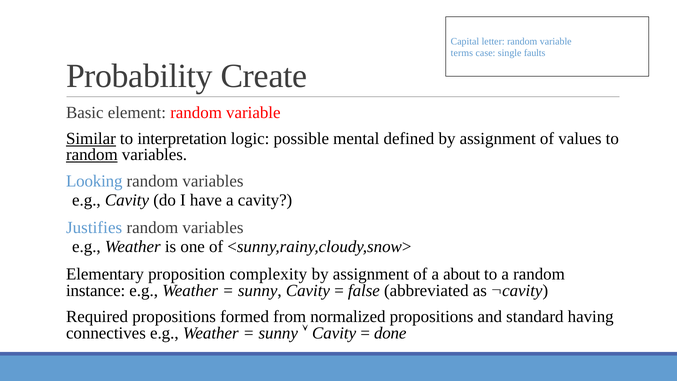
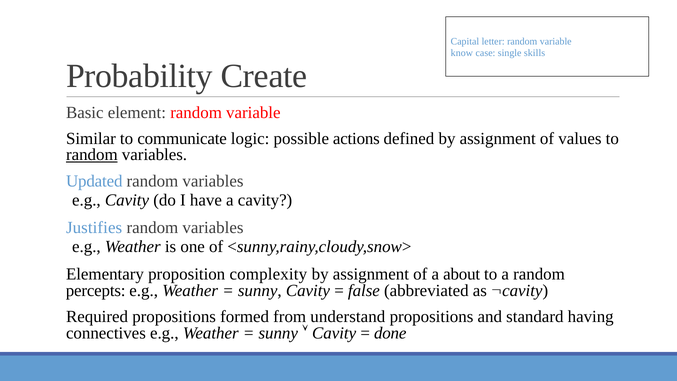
terms: terms -> know
faults: faults -> skills
Similar underline: present -> none
interpretation: interpretation -> communicate
mental: mental -> actions
Looking: Looking -> Updated
instance: instance -> percepts
normalized: normalized -> understand
